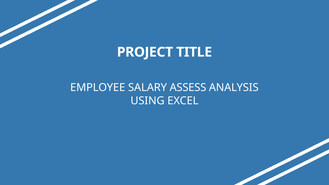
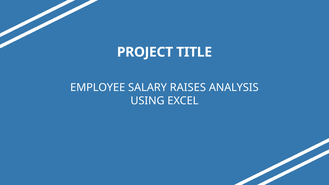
ASSESS: ASSESS -> RAISES
